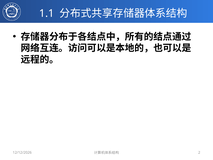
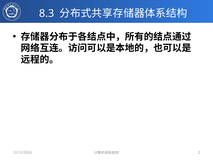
1.1: 1.1 -> 8.3
